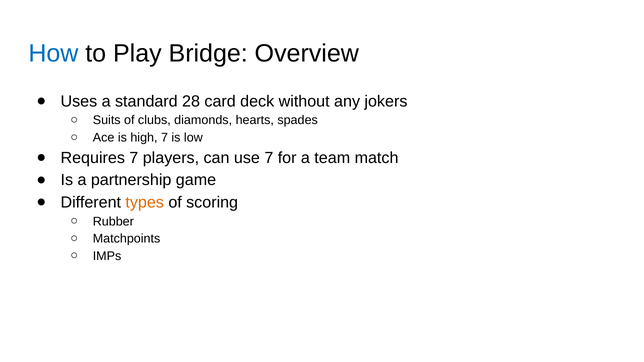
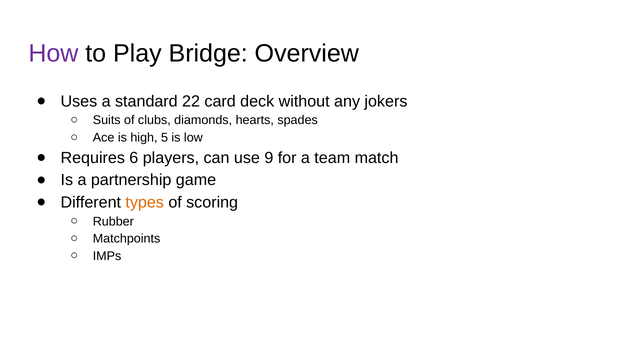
How colour: blue -> purple
28: 28 -> 22
high 7: 7 -> 5
Requires 7: 7 -> 6
use 7: 7 -> 9
